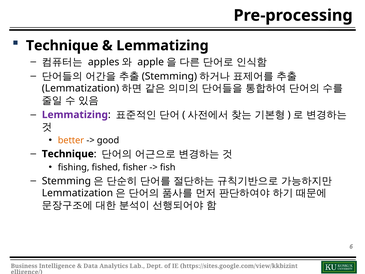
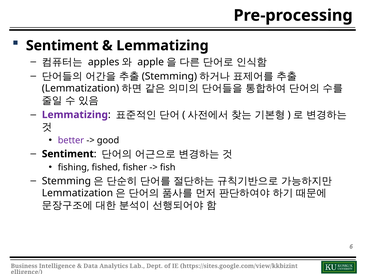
Technique at (62, 46): Technique -> Sentiment
better colour: orange -> purple
Technique at (68, 154): Technique -> Sentiment
